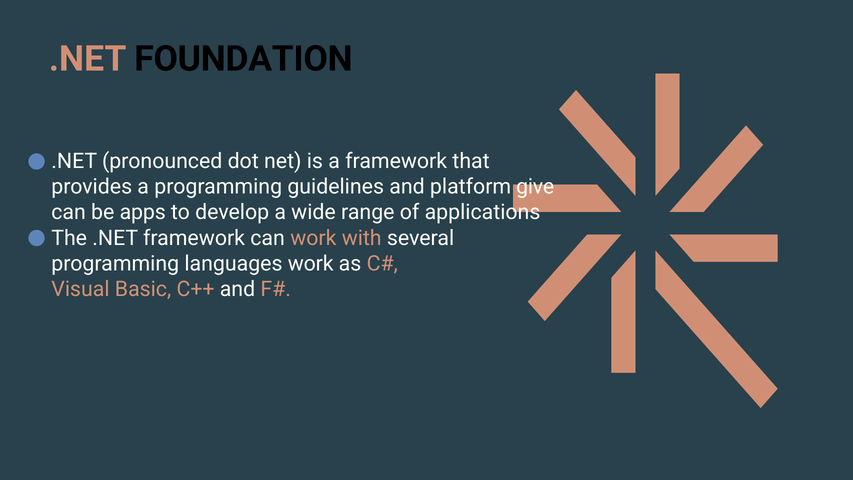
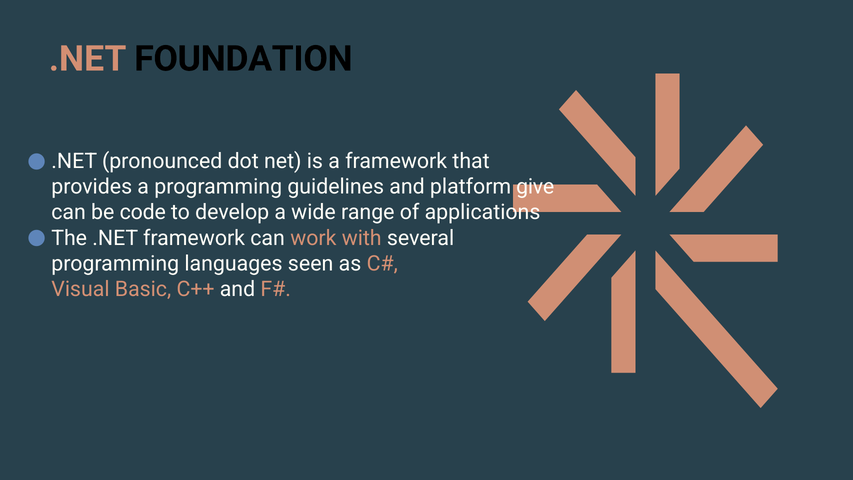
apps: apps -> code
languages work: work -> seen
